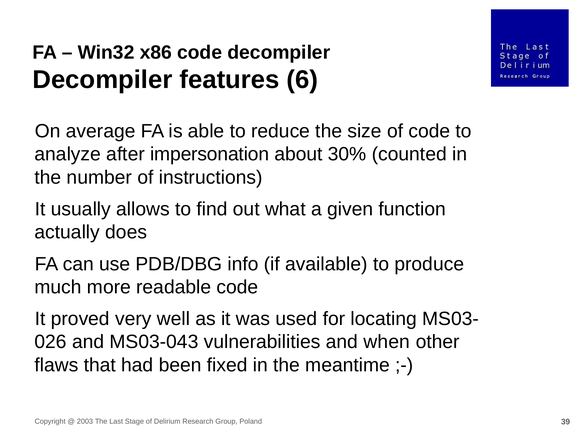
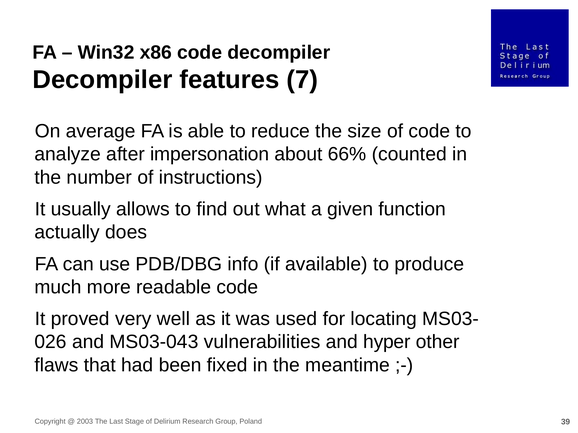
6: 6 -> 7
30%: 30% -> 66%
when: when -> hyper
